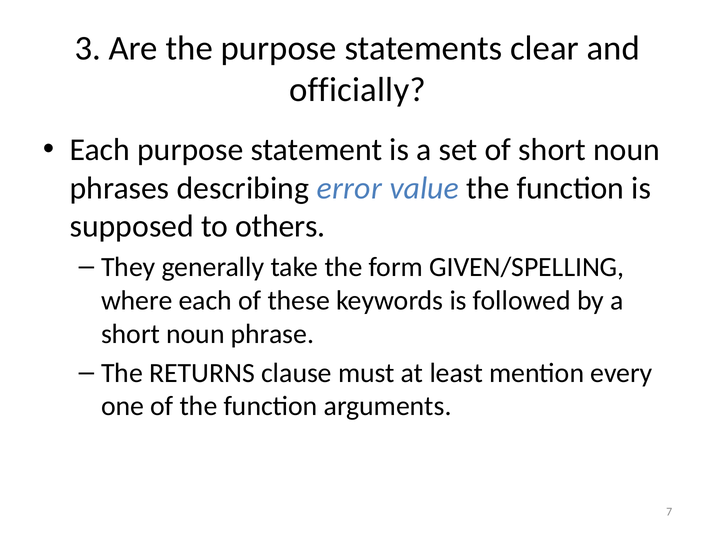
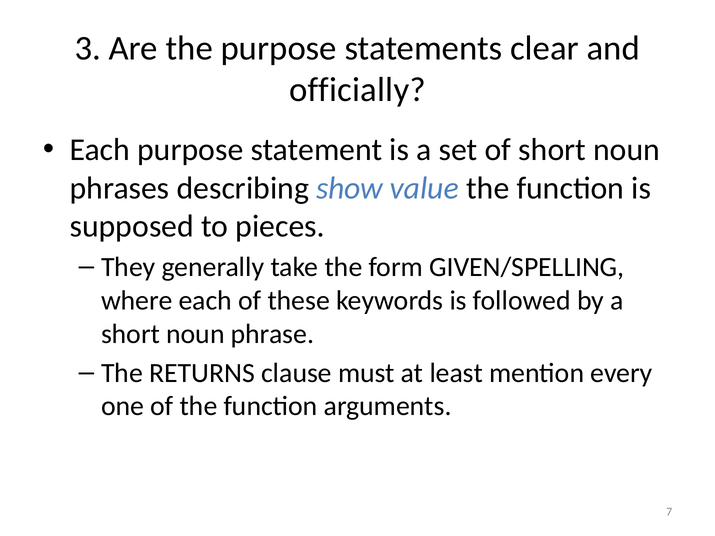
error: error -> show
others: others -> pieces
